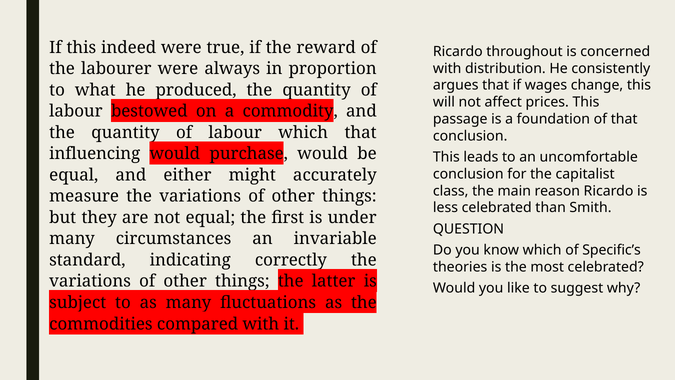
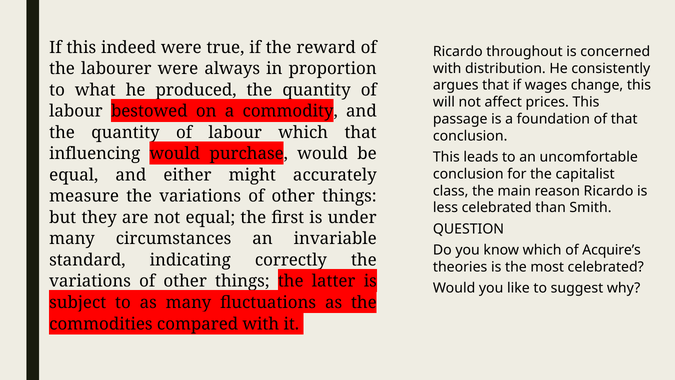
Specific’s: Specific’s -> Acquire’s
